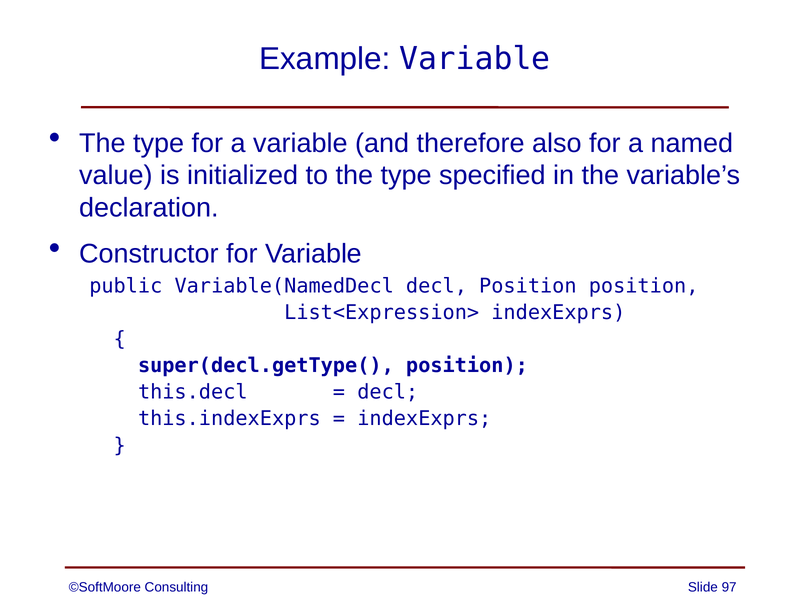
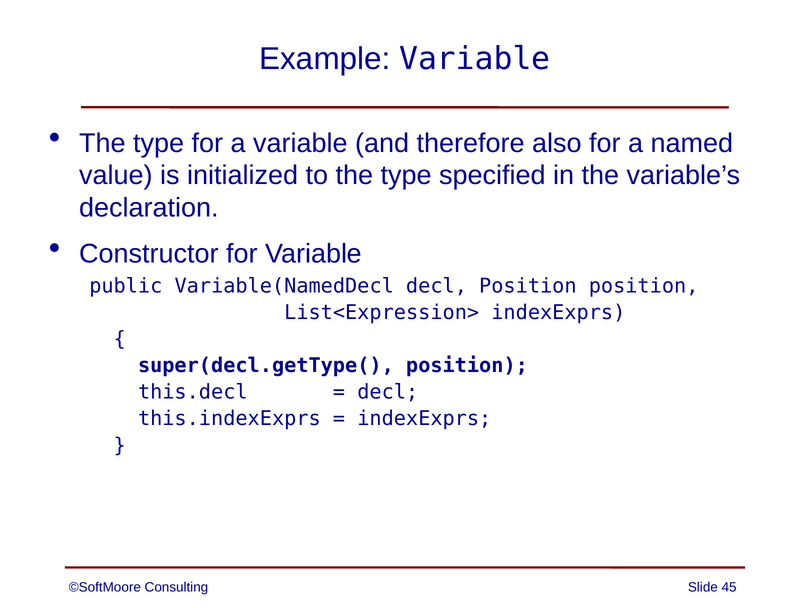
97: 97 -> 45
